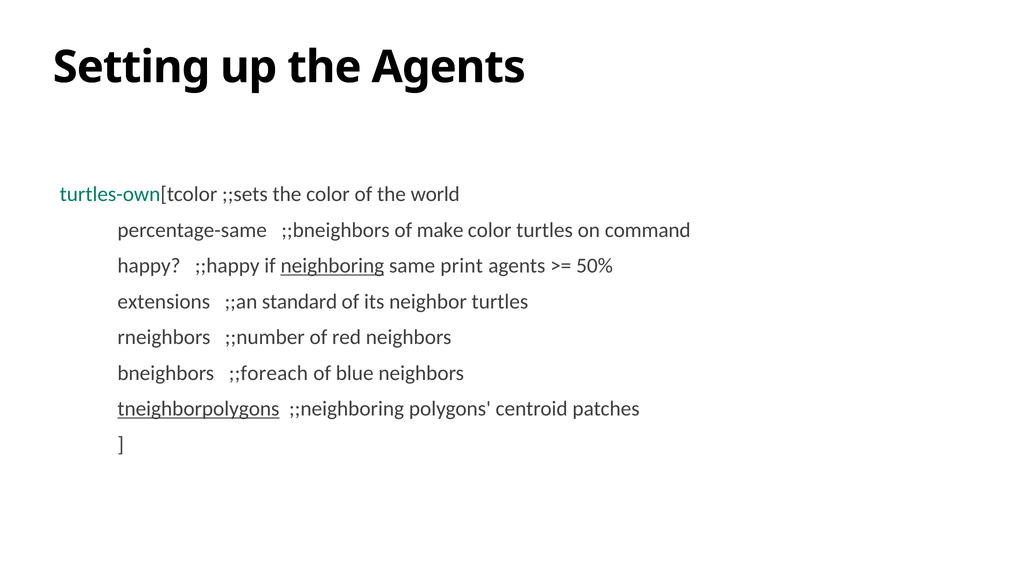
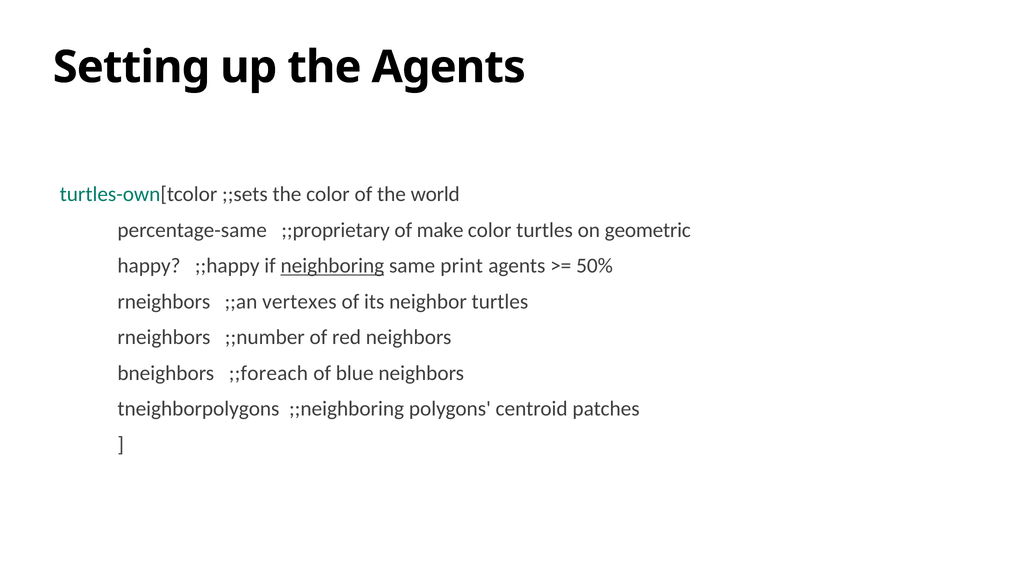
;;bneighbors: ;;bneighbors -> ;;proprietary
command: command -> geometric
extensions at (164, 302): extensions -> rneighbors
standard: standard -> vertexes
tneighborpolygons underline: present -> none
